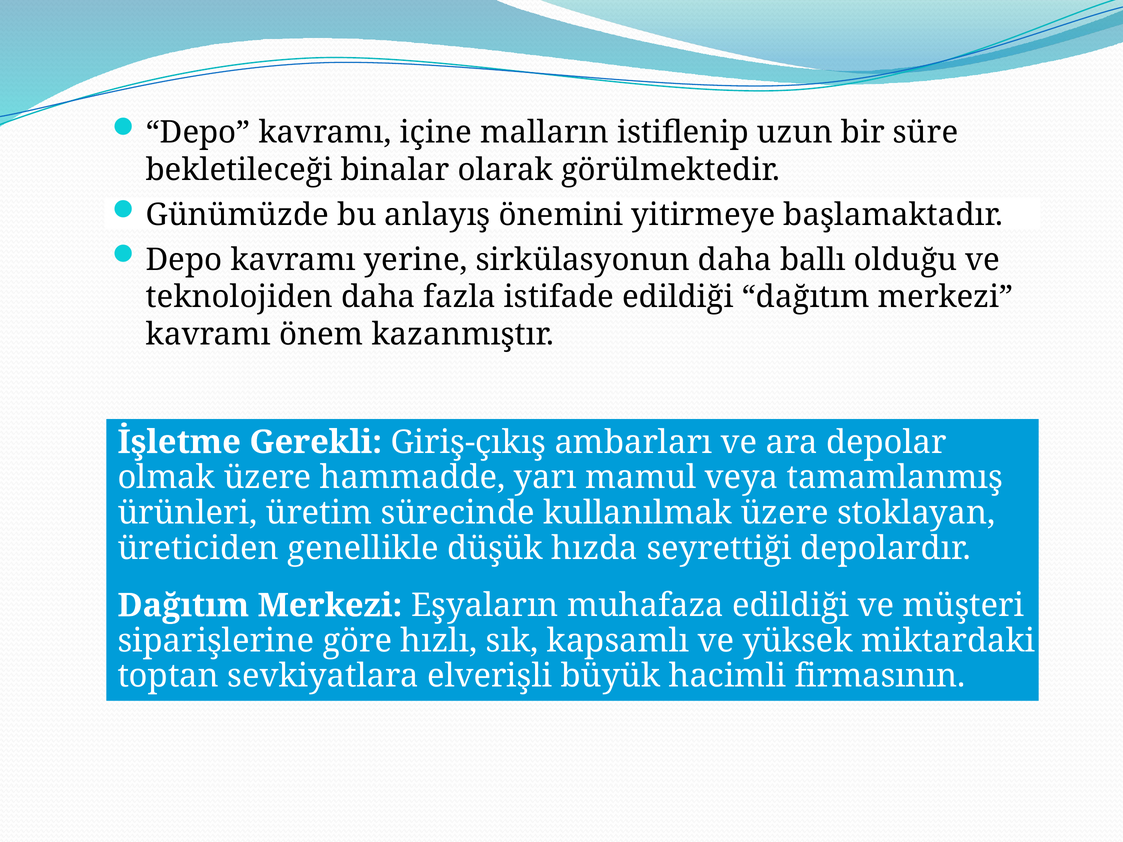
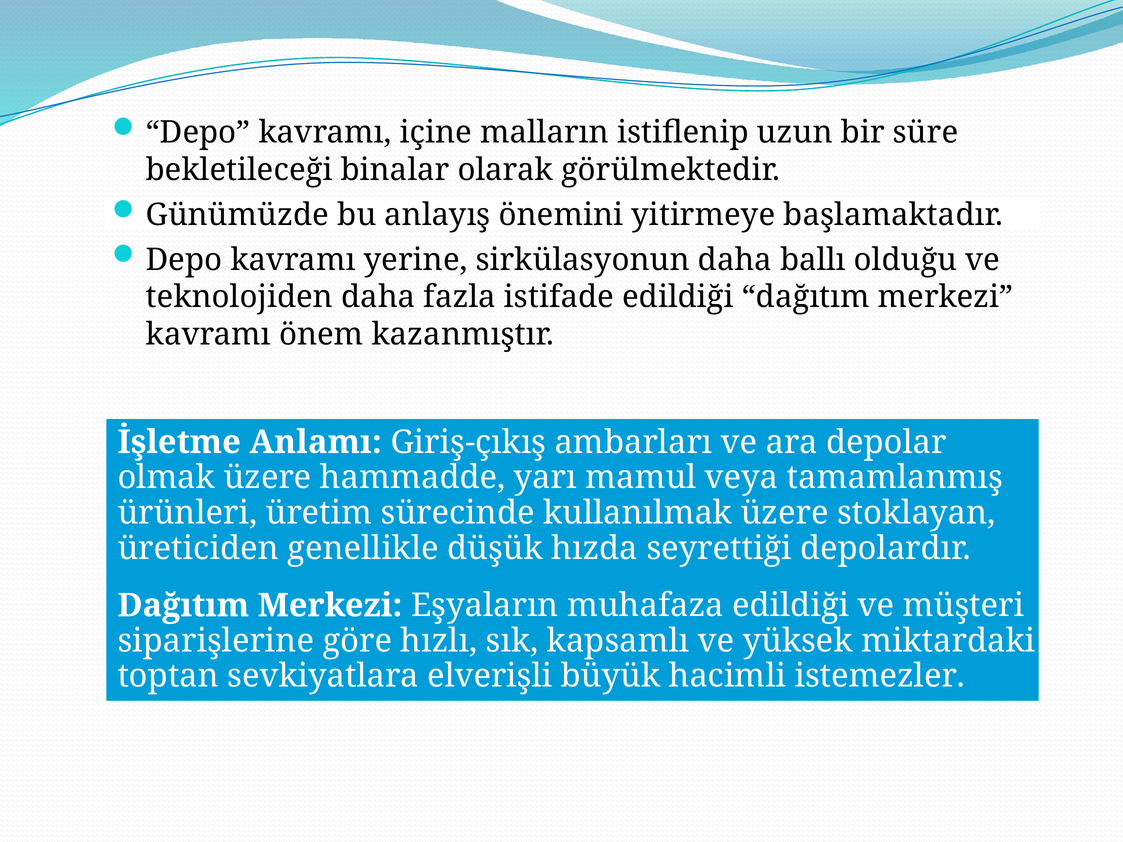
Gerekli: Gerekli -> Anlamı
firmasının: firmasının -> istemezler
